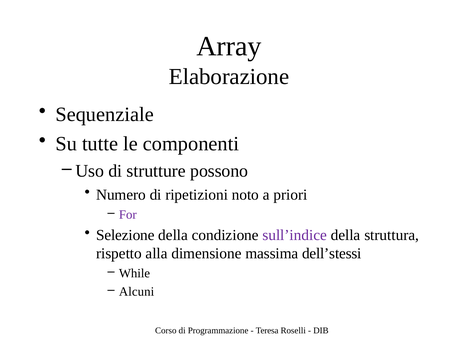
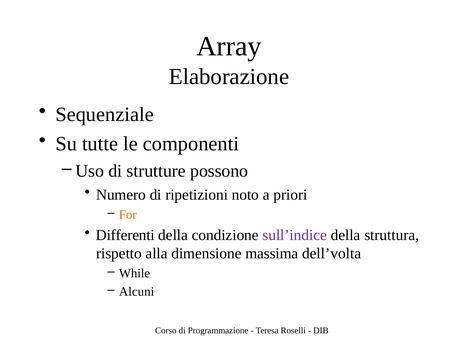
For colour: purple -> orange
Selezione: Selezione -> Differenti
dell’stessi: dell’stessi -> dell’volta
